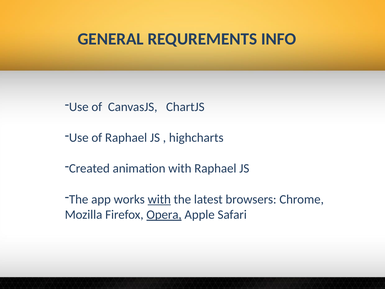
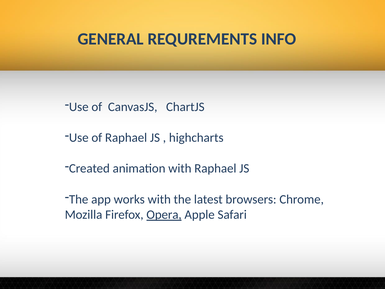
with at (159, 199) underline: present -> none
